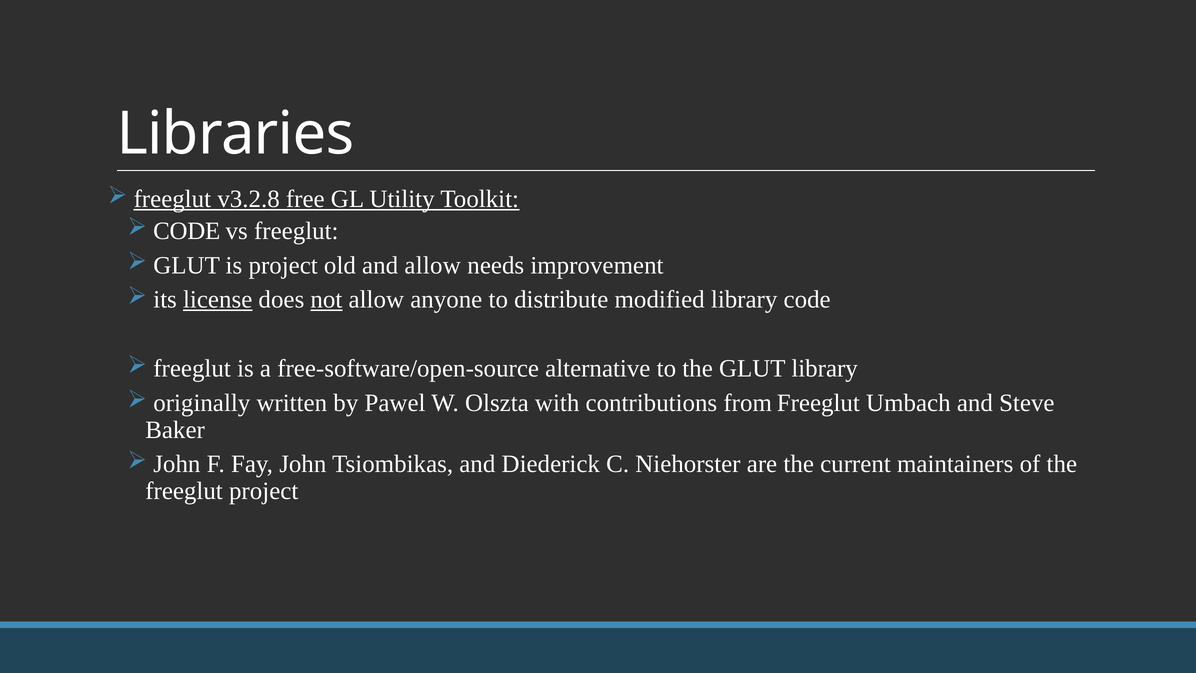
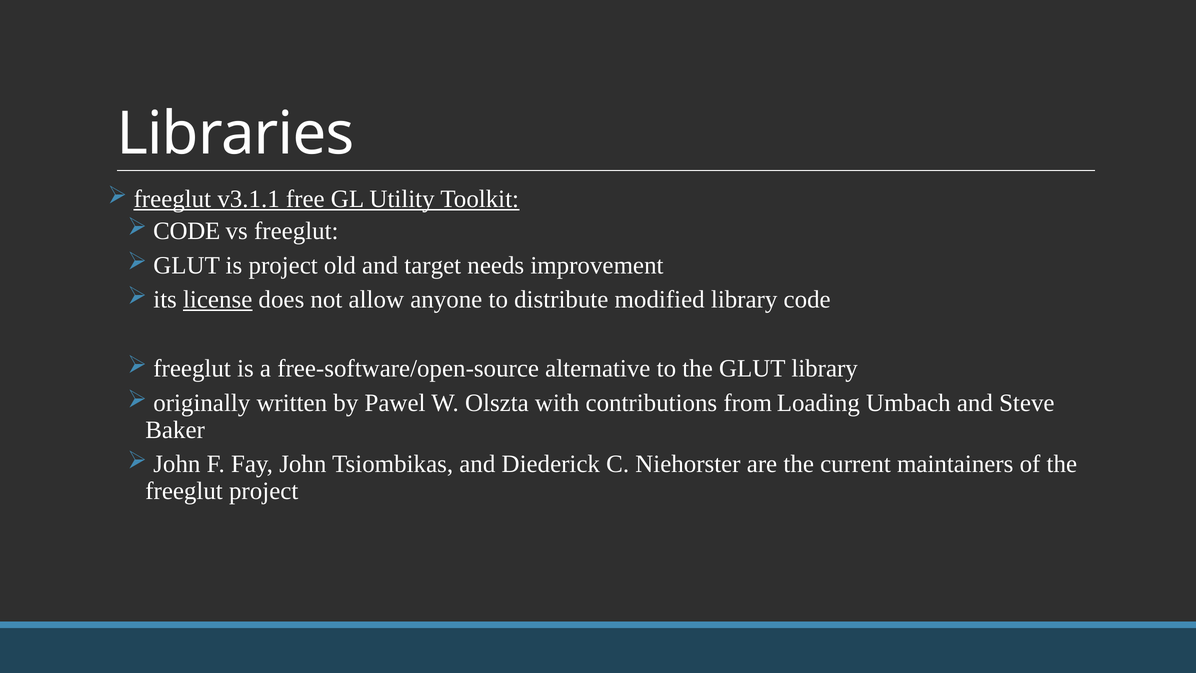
v3.2.8: v3.2.8 -> v3.1.1
and allow: allow -> target
not underline: present -> none
from Freeglut: Freeglut -> Loading
